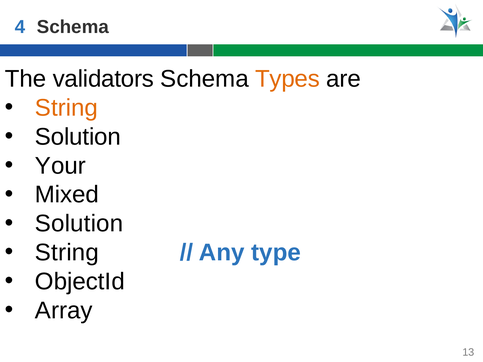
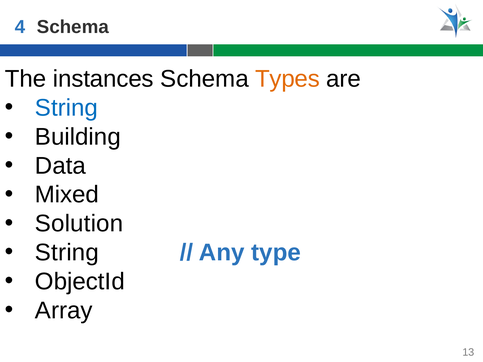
validators: validators -> instances
String at (66, 108) colour: orange -> blue
Solution at (78, 137): Solution -> Building
Your: Your -> Data
